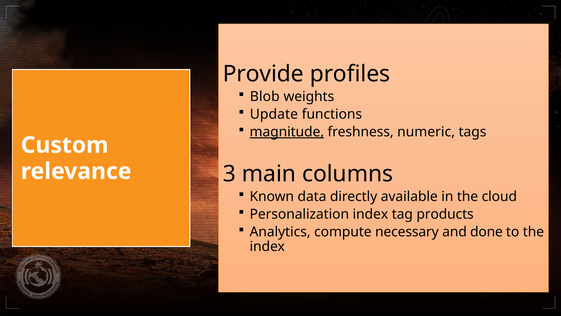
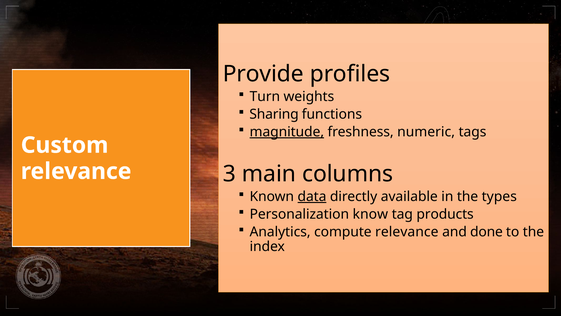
Blob: Blob -> Turn
Update: Update -> Sharing
data underline: none -> present
cloud: cloud -> types
Personalization index: index -> know
compute necessary: necessary -> relevance
